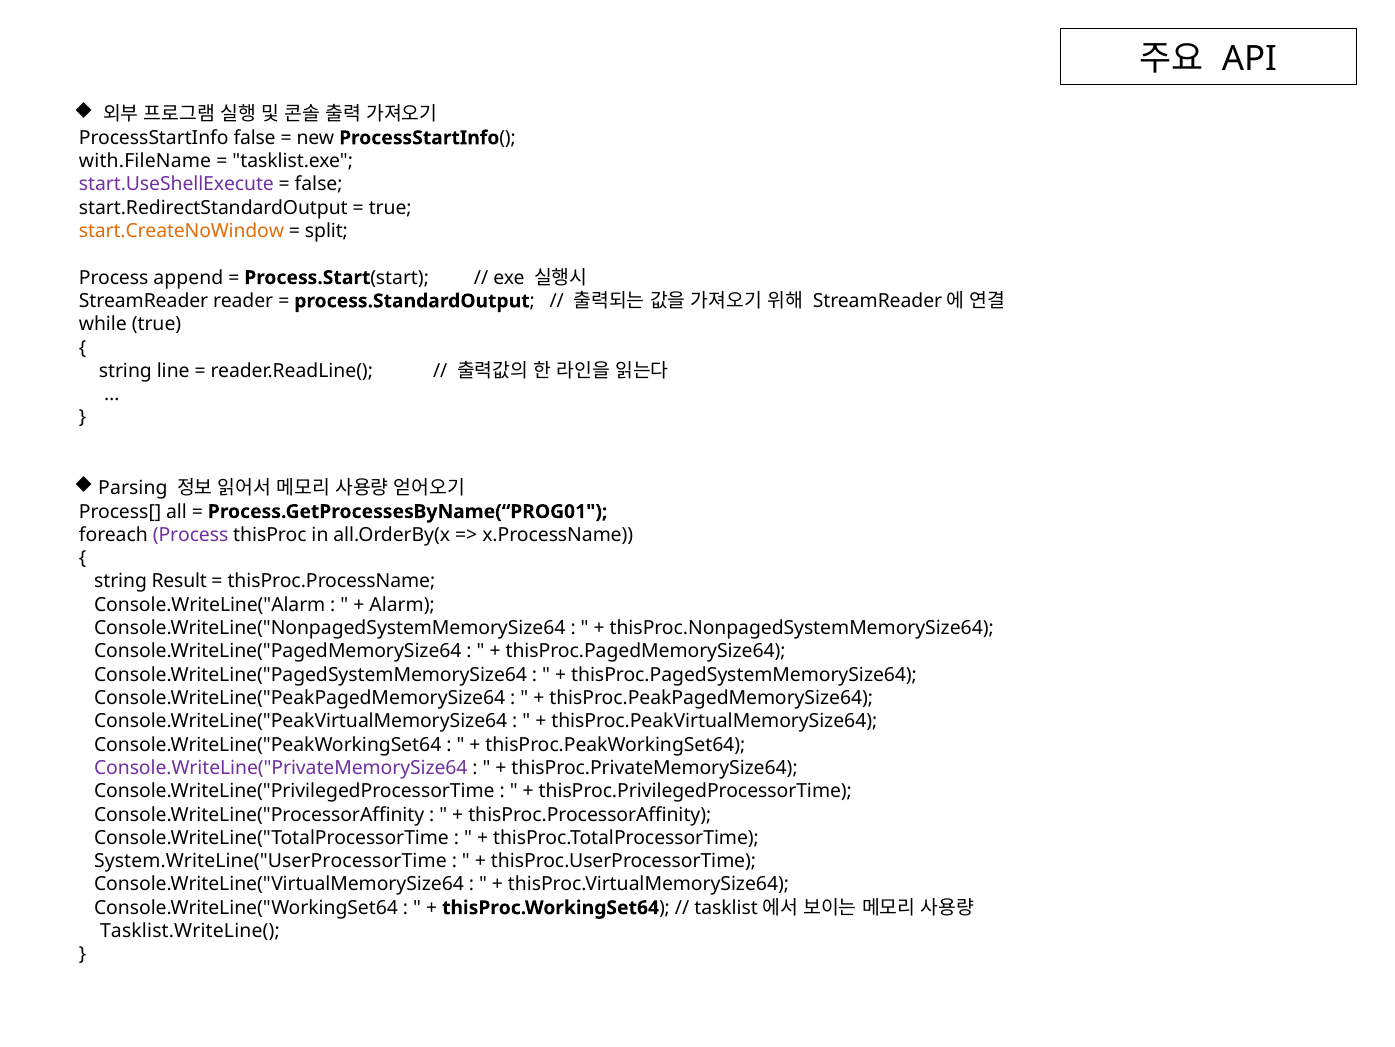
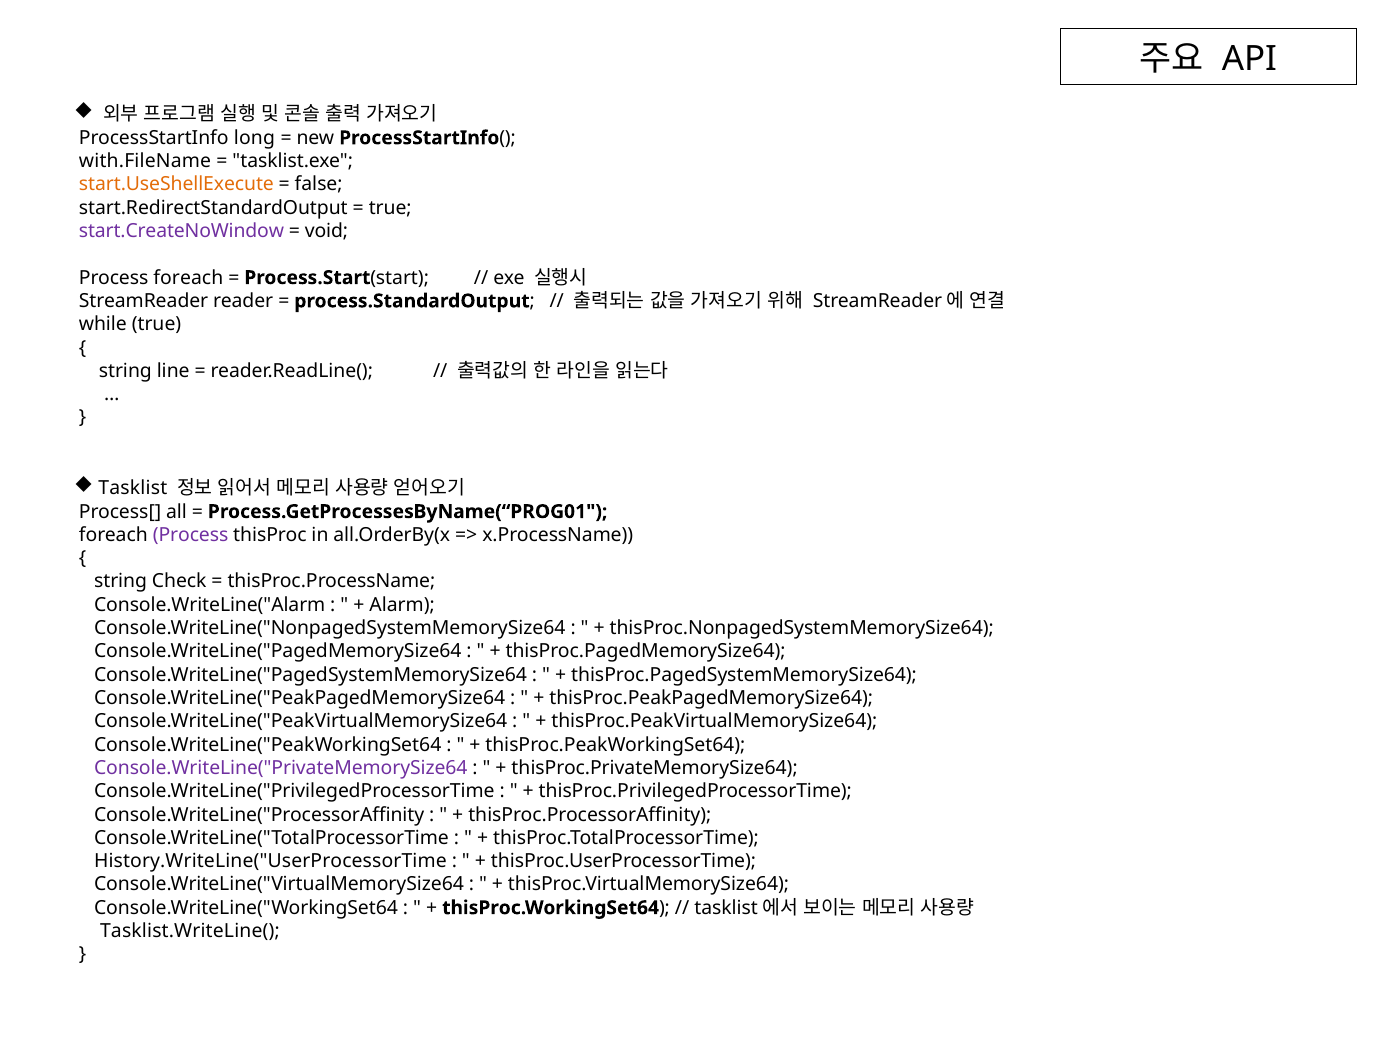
ProcessStartInfo false: false -> long
start.UseShellExecute colour: purple -> orange
start.CreateNoWindow colour: orange -> purple
split: split -> void
Process append: append -> foreach
Parsing: Parsing -> Tasklist
Result: Result -> Check
System.WriteLine("UserProcessorTime: System.WriteLine("UserProcessorTime -> History.WriteLine("UserProcessorTime
